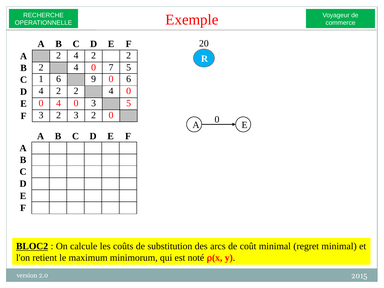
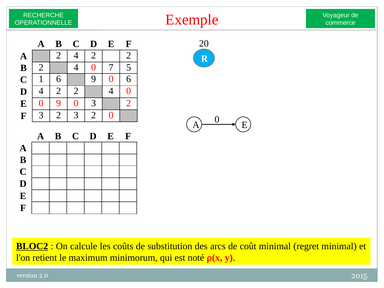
0 4: 4 -> 9
0 3 5: 5 -> 2
